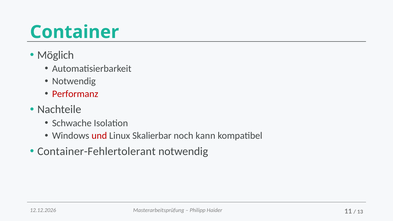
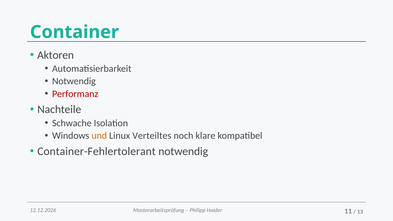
Möglich: Möglich -> Aktoren
und colour: red -> orange
Skalierbar: Skalierbar -> Verteiltes
kann: kann -> klare
